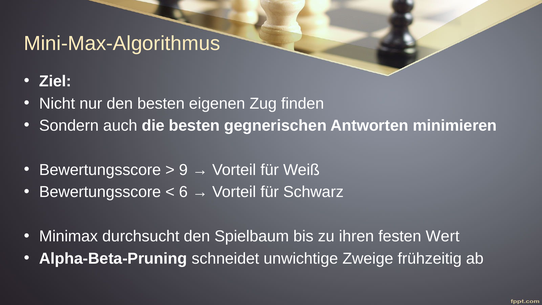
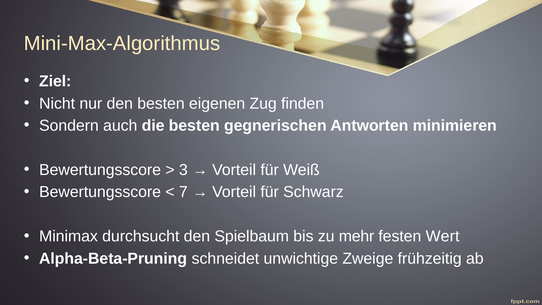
9: 9 -> 3
6: 6 -> 7
ihren: ihren -> mehr
